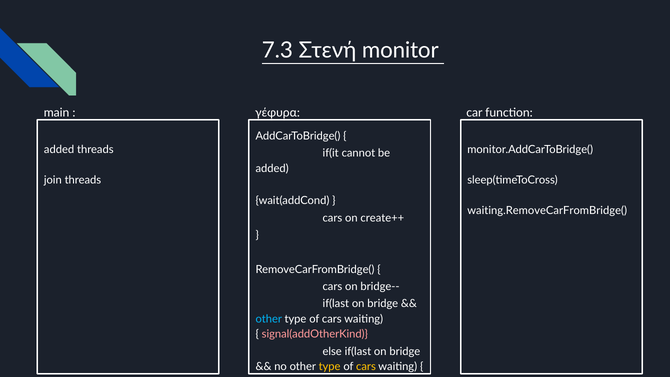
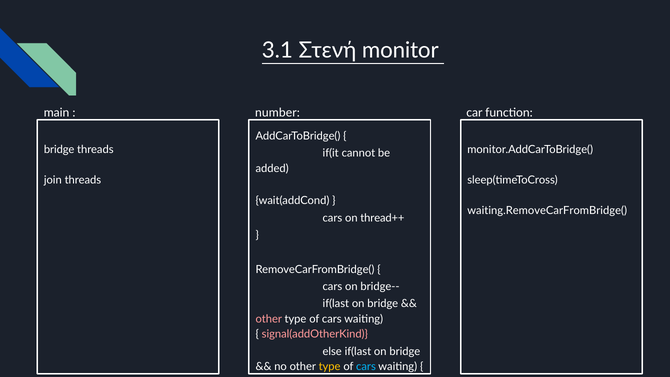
7.3: 7.3 -> 3.1
γέφυρα: γέφυρα -> number
added at (59, 149): added -> bridge
create++: create++ -> thread++
other at (269, 319) colour: light blue -> pink
cars at (366, 367) colour: yellow -> light blue
